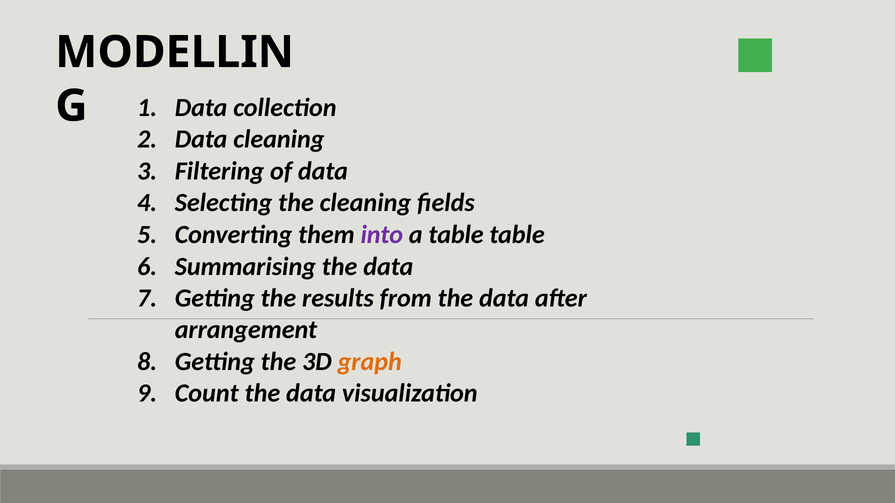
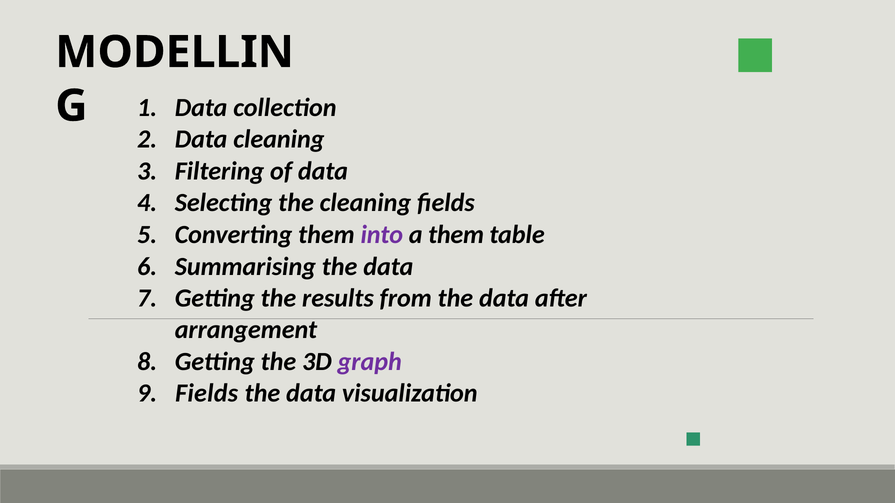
a table: table -> them
graph colour: orange -> purple
Count at (207, 394): Count -> Fields
